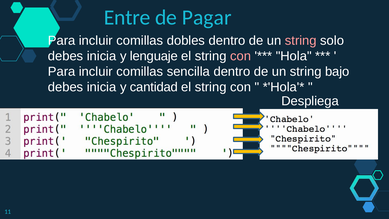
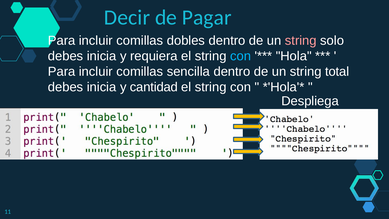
Entre: Entre -> Decir
lenguaje: lenguaje -> requiera
con at (241, 56) colour: pink -> light blue
bajo: bajo -> total
